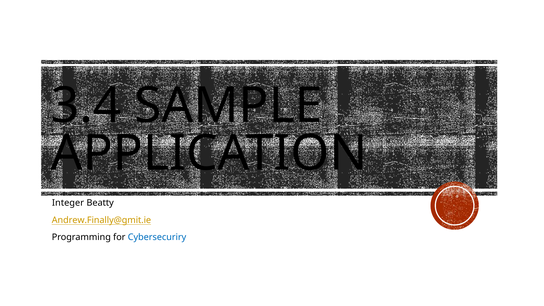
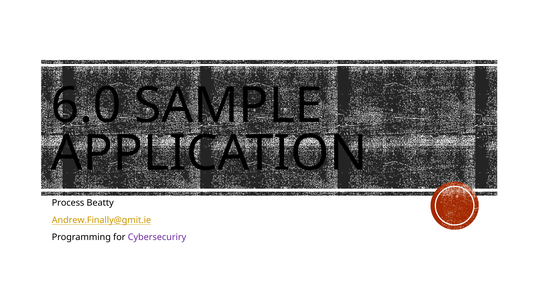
3.4: 3.4 -> 6.0
Integer: Integer -> Process
Cybersecuriry colour: blue -> purple
